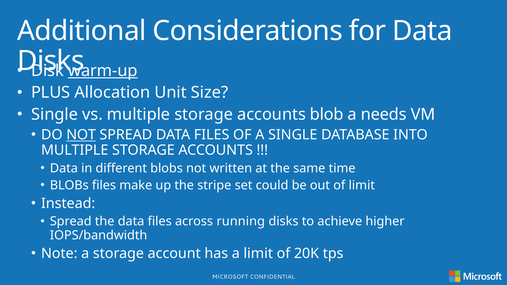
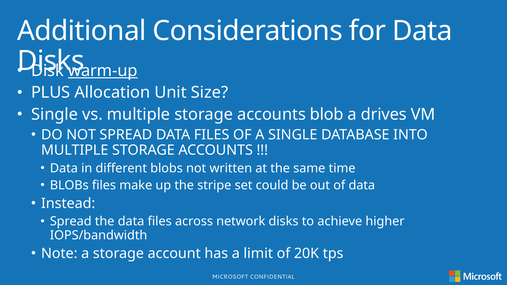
needs: needs -> drives
NOT at (81, 135) underline: present -> none
of limit: limit -> data
running: running -> network
